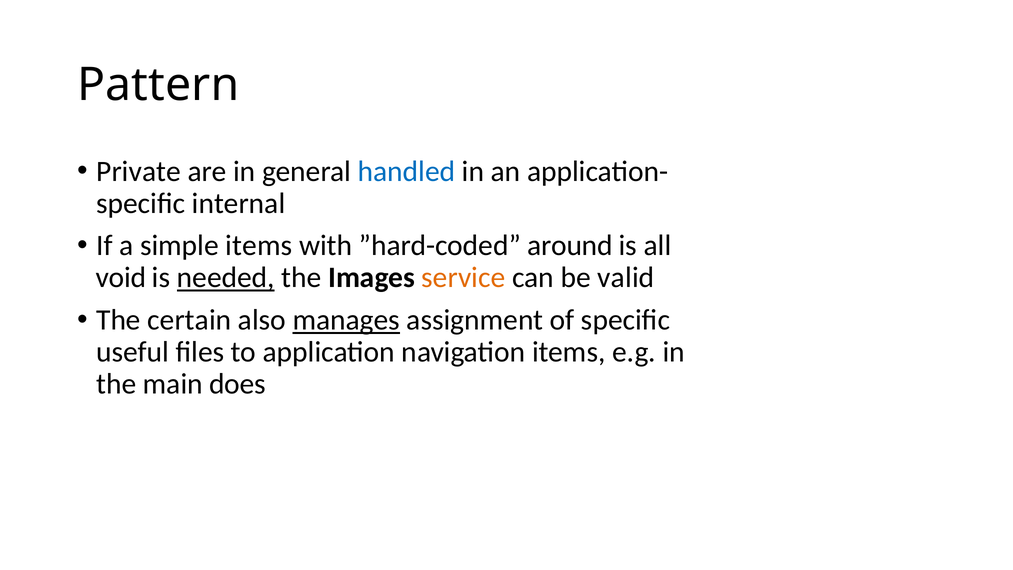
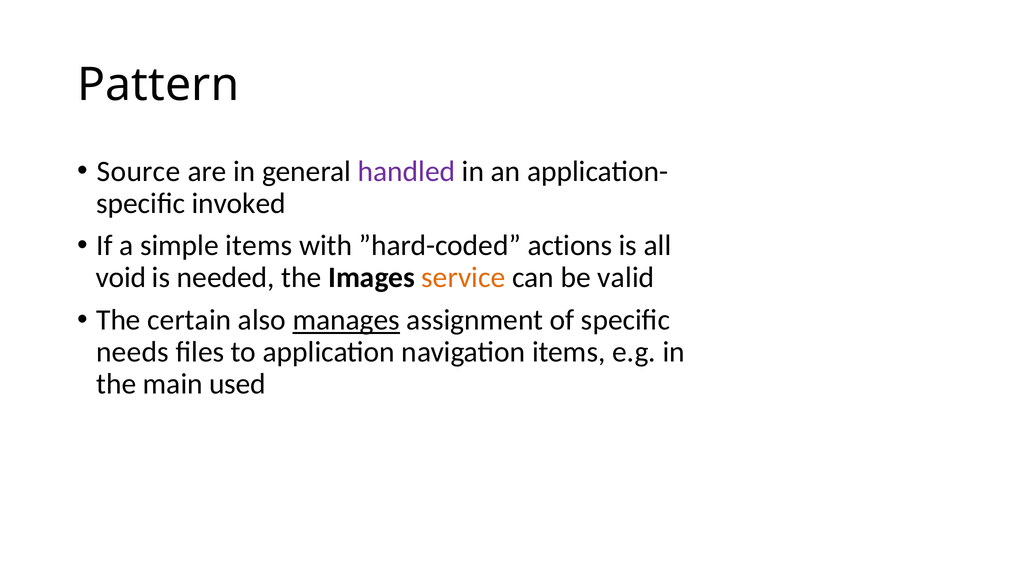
Private: Private -> Source
handled colour: blue -> purple
internal: internal -> invoked
around: around -> actions
needed underline: present -> none
useful: useful -> needs
does: does -> used
